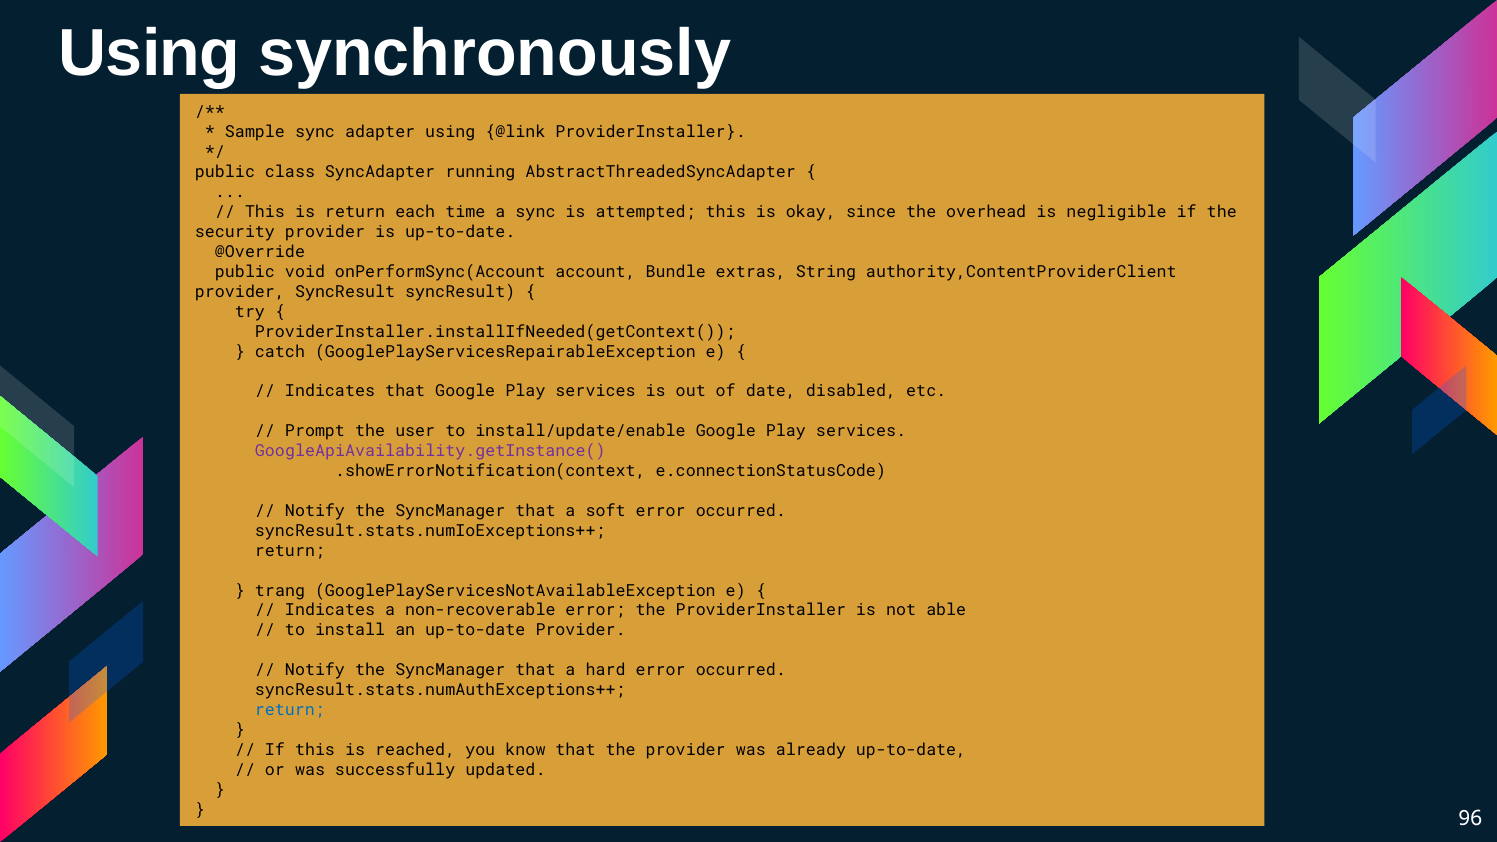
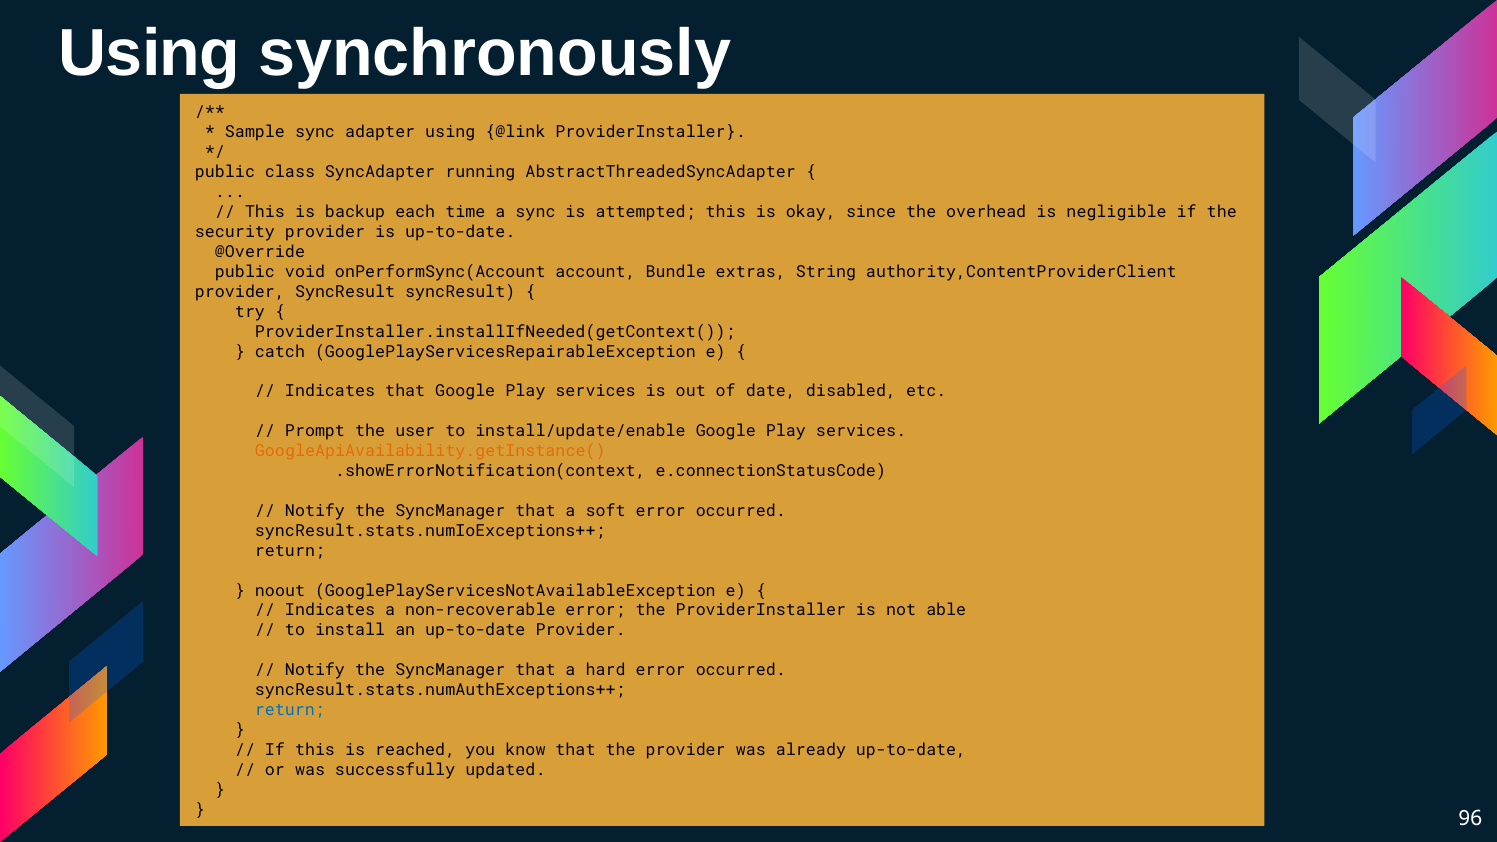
is return: return -> backup
GoogleApiAvailability.getInstance( colour: purple -> orange
trang: trang -> noout
